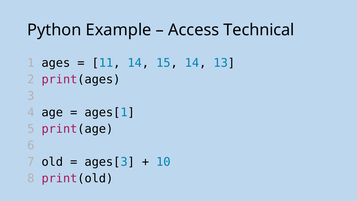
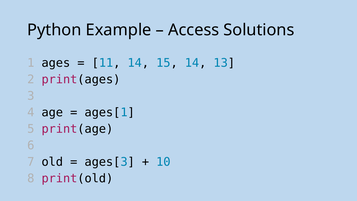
Technical: Technical -> Solutions
